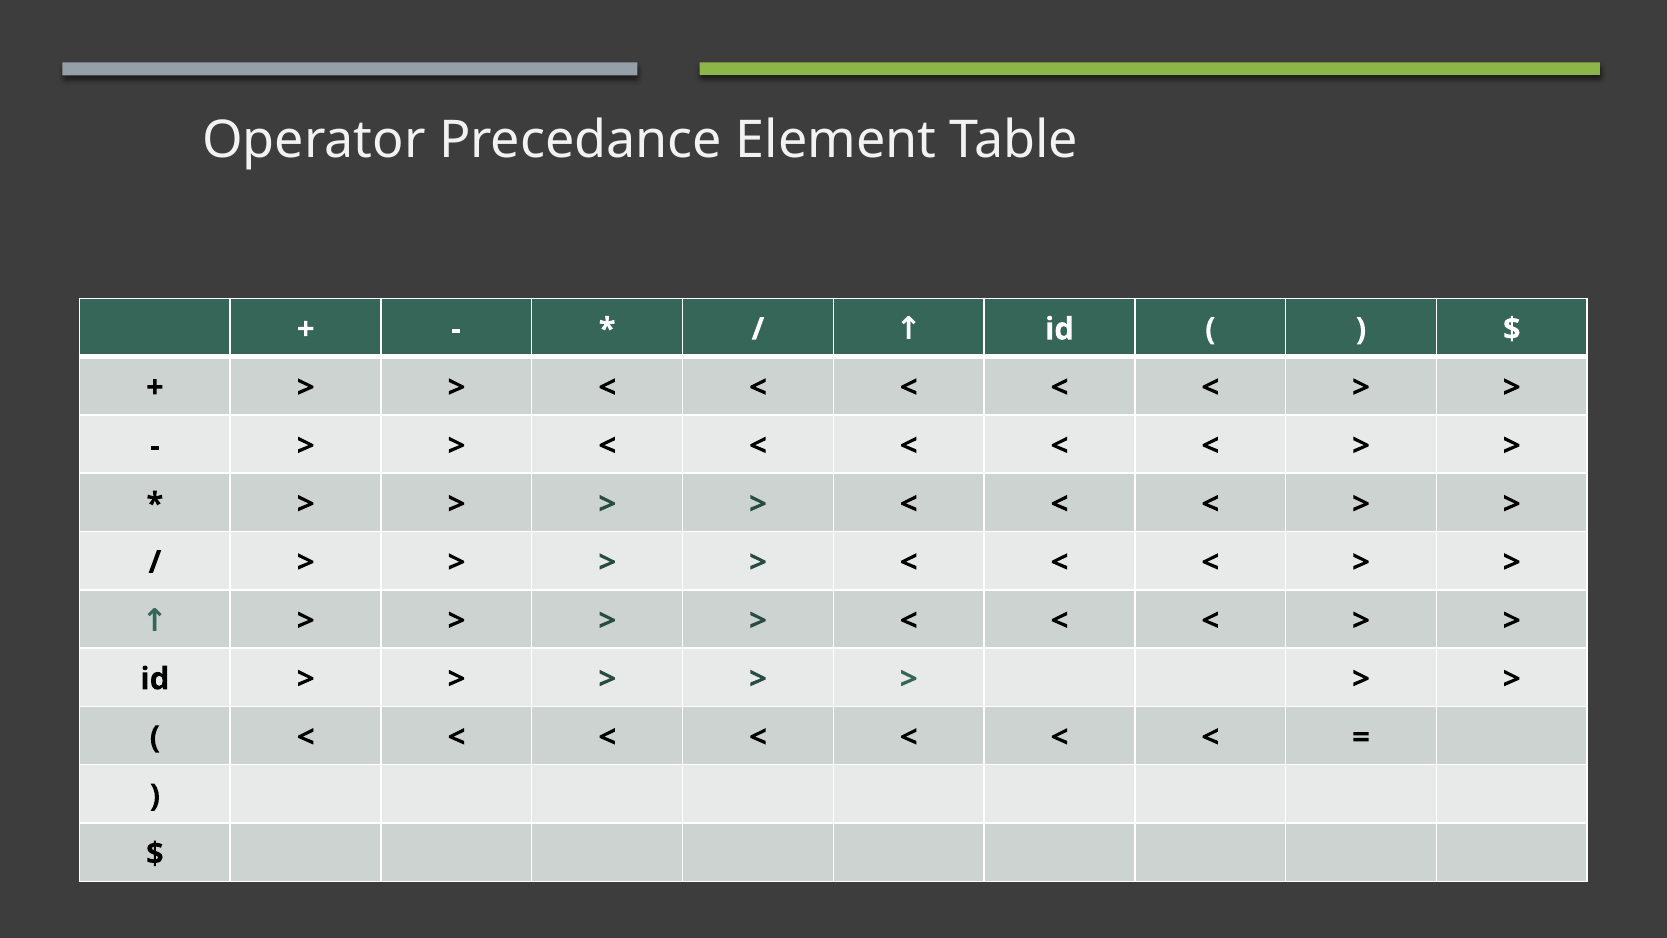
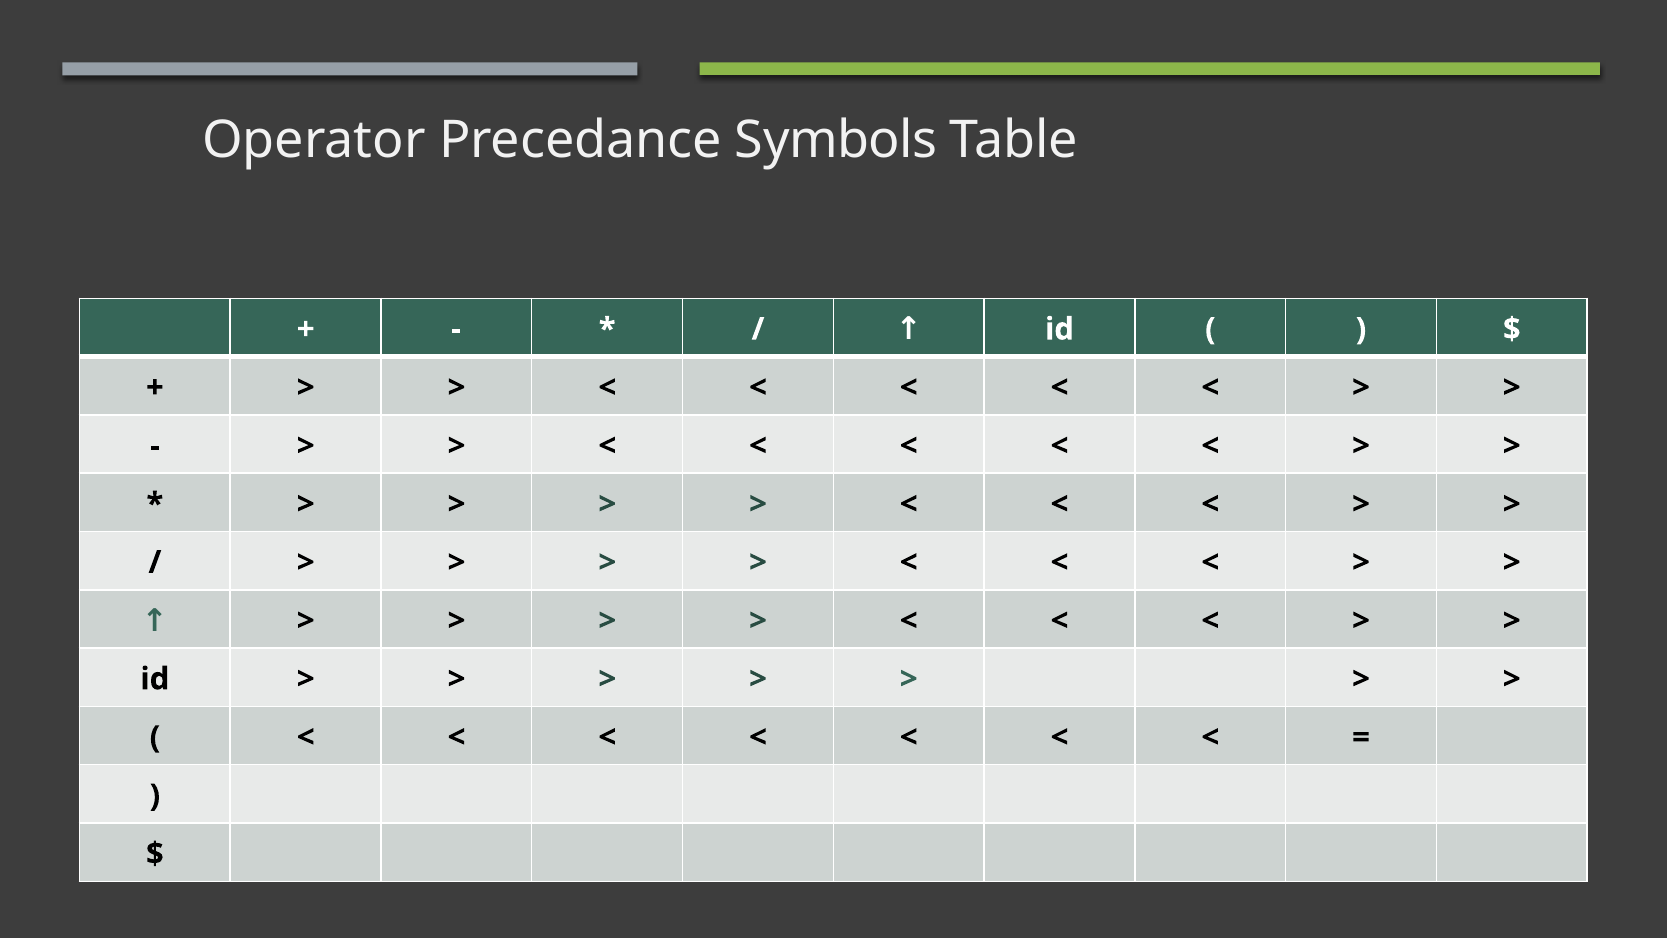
Element: Element -> Symbols
